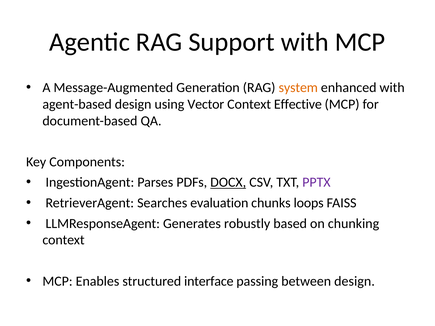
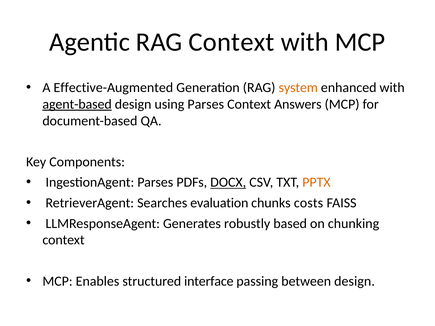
RAG Support: Support -> Context
Message-Augmented: Message-Augmented -> Effective-Augmented
agent-based underline: none -> present
using Vector: Vector -> Parses
Effective: Effective -> Answers
PPTX colour: purple -> orange
loops: loops -> costs
